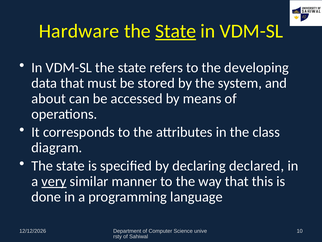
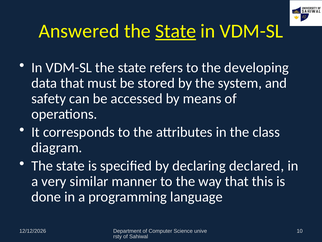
Hardware: Hardware -> Answered
about: about -> safety
very underline: present -> none
